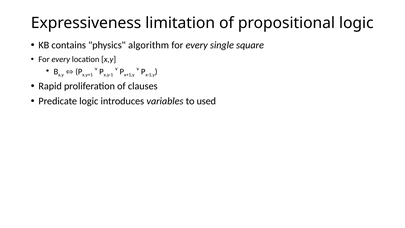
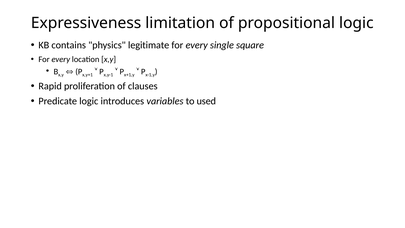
algorithm: algorithm -> legitimate
